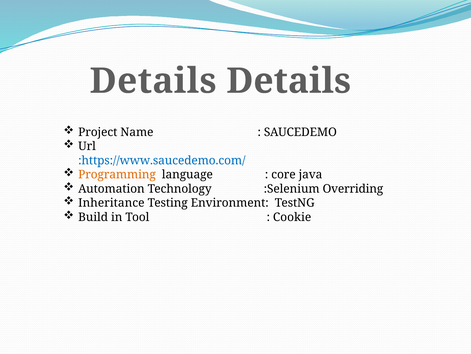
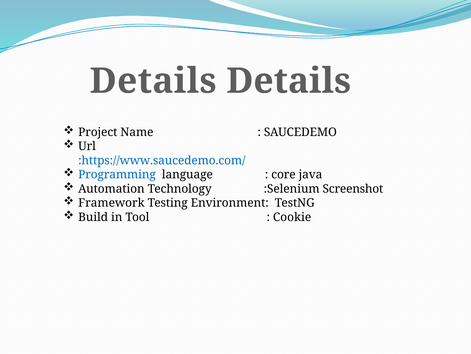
Programming colour: orange -> blue
Overriding: Overriding -> Screenshot
Inheritance: Inheritance -> Framework
